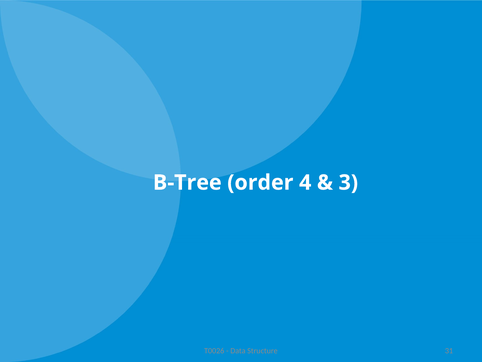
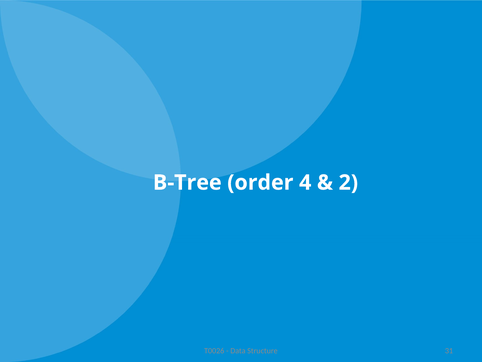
3: 3 -> 2
